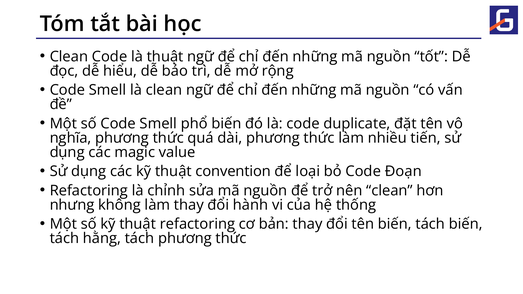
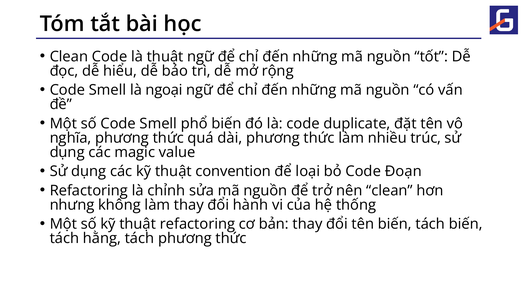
là clean: clean -> ngoại
tiến: tiến -> trúc
